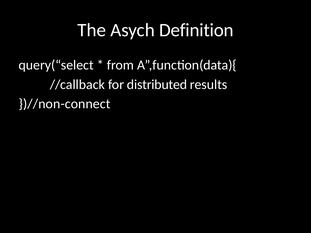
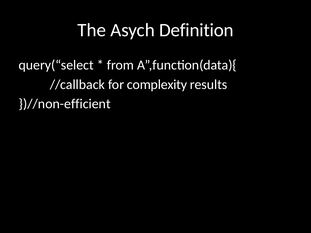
distributed: distributed -> complexity
})//non-connect: })//non-connect -> })//non-efficient
